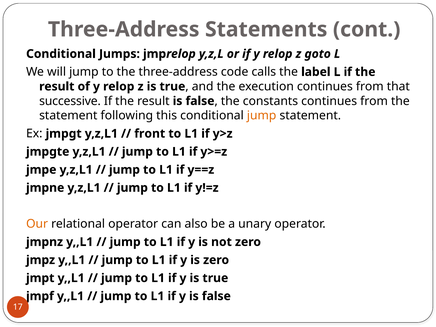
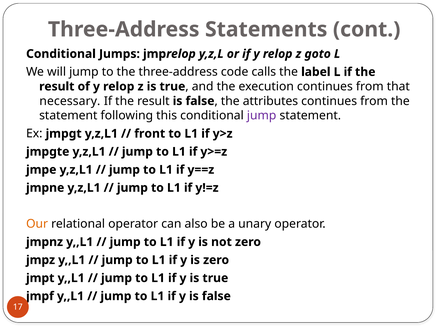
successive: successive -> necessary
constants: constants -> attributes
jump at (262, 116) colour: orange -> purple
